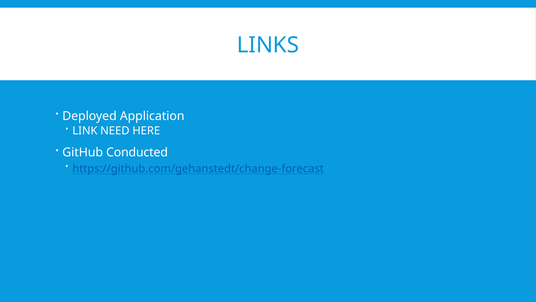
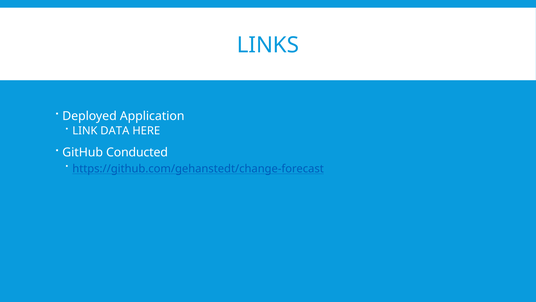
NEED: NEED -> DATA
